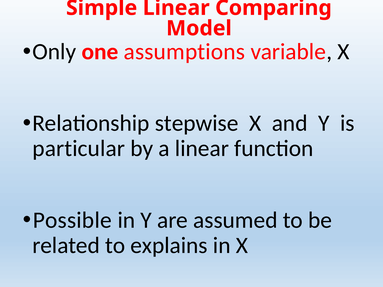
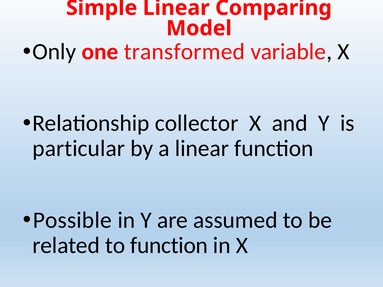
assumptions: assumptions -> transformed
stepwise: stepwise -> collector
to explains: explains -> function
